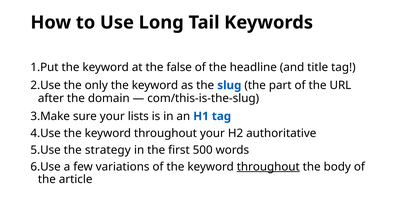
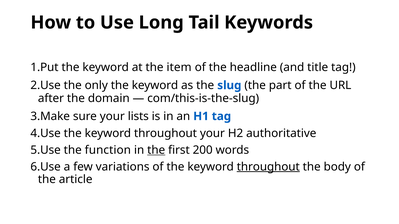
false: false -> item
strategy: strategy -> function
the at (156, 150) underline: none -> present
500: 500 -> 200
